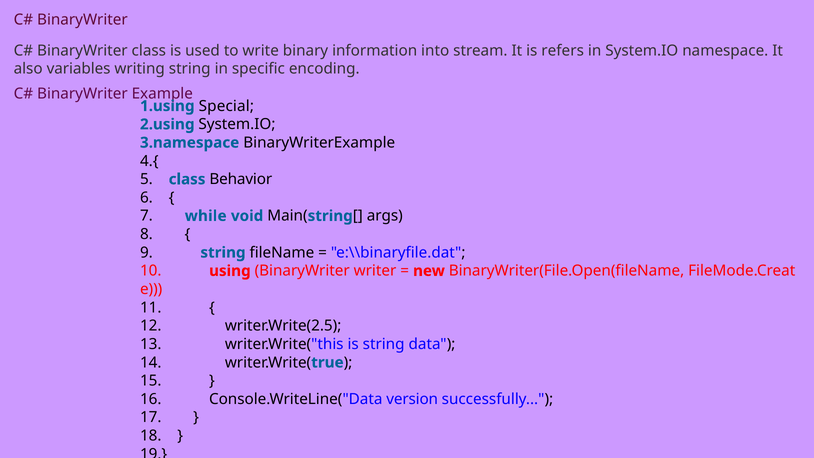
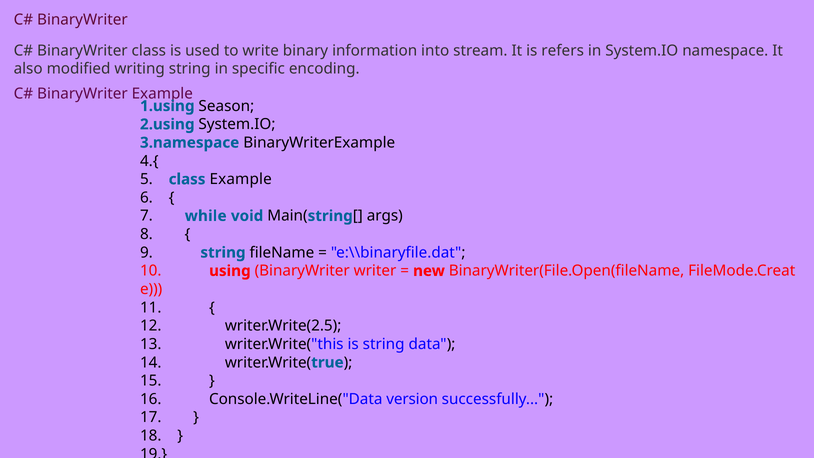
variables: variables -> modified
Special: Special -> Season
class Behavior: Behavior -> Example
